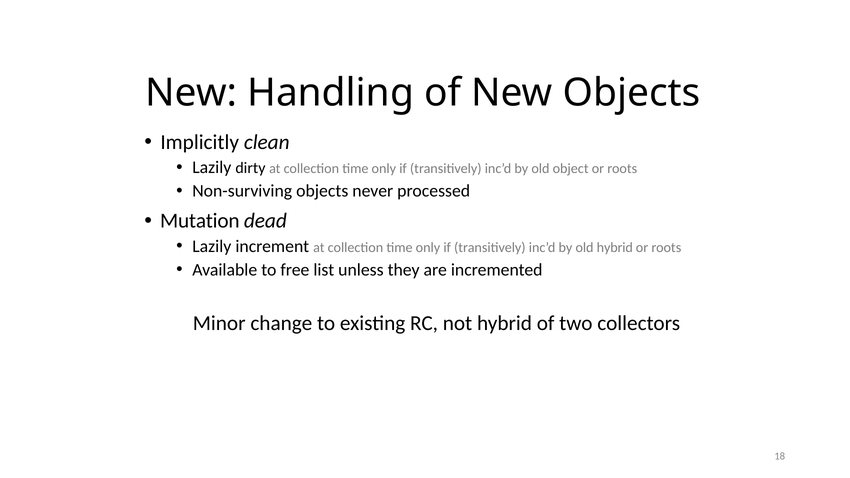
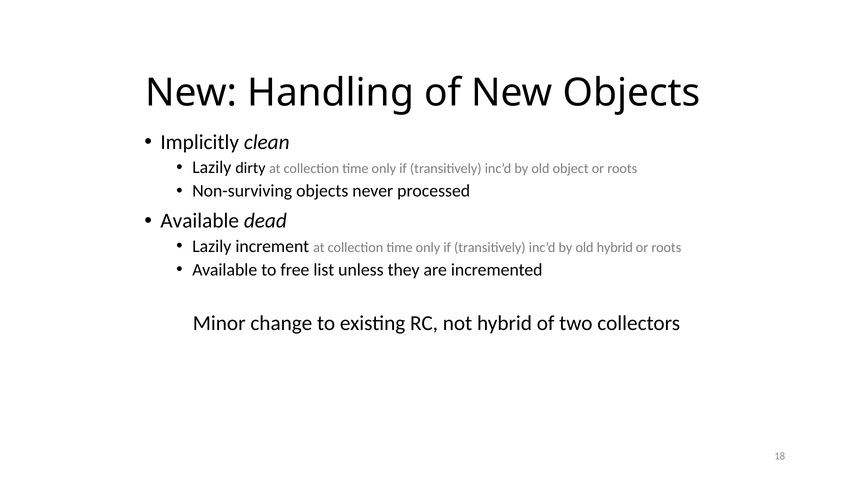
Mutation at (200, 221): Mutation -> Available
